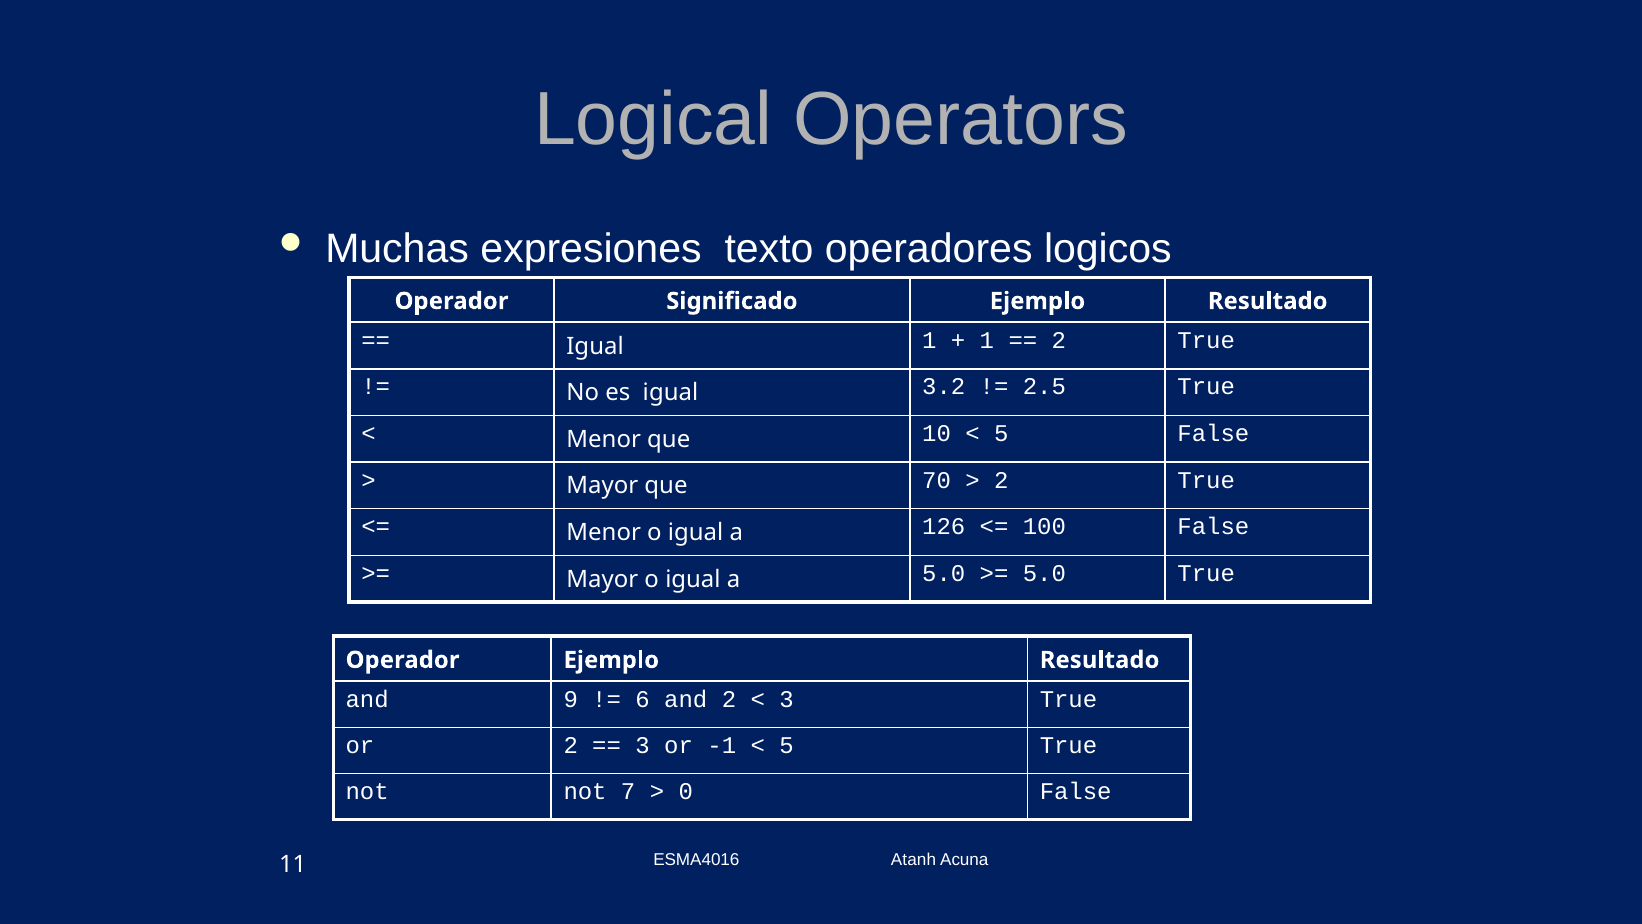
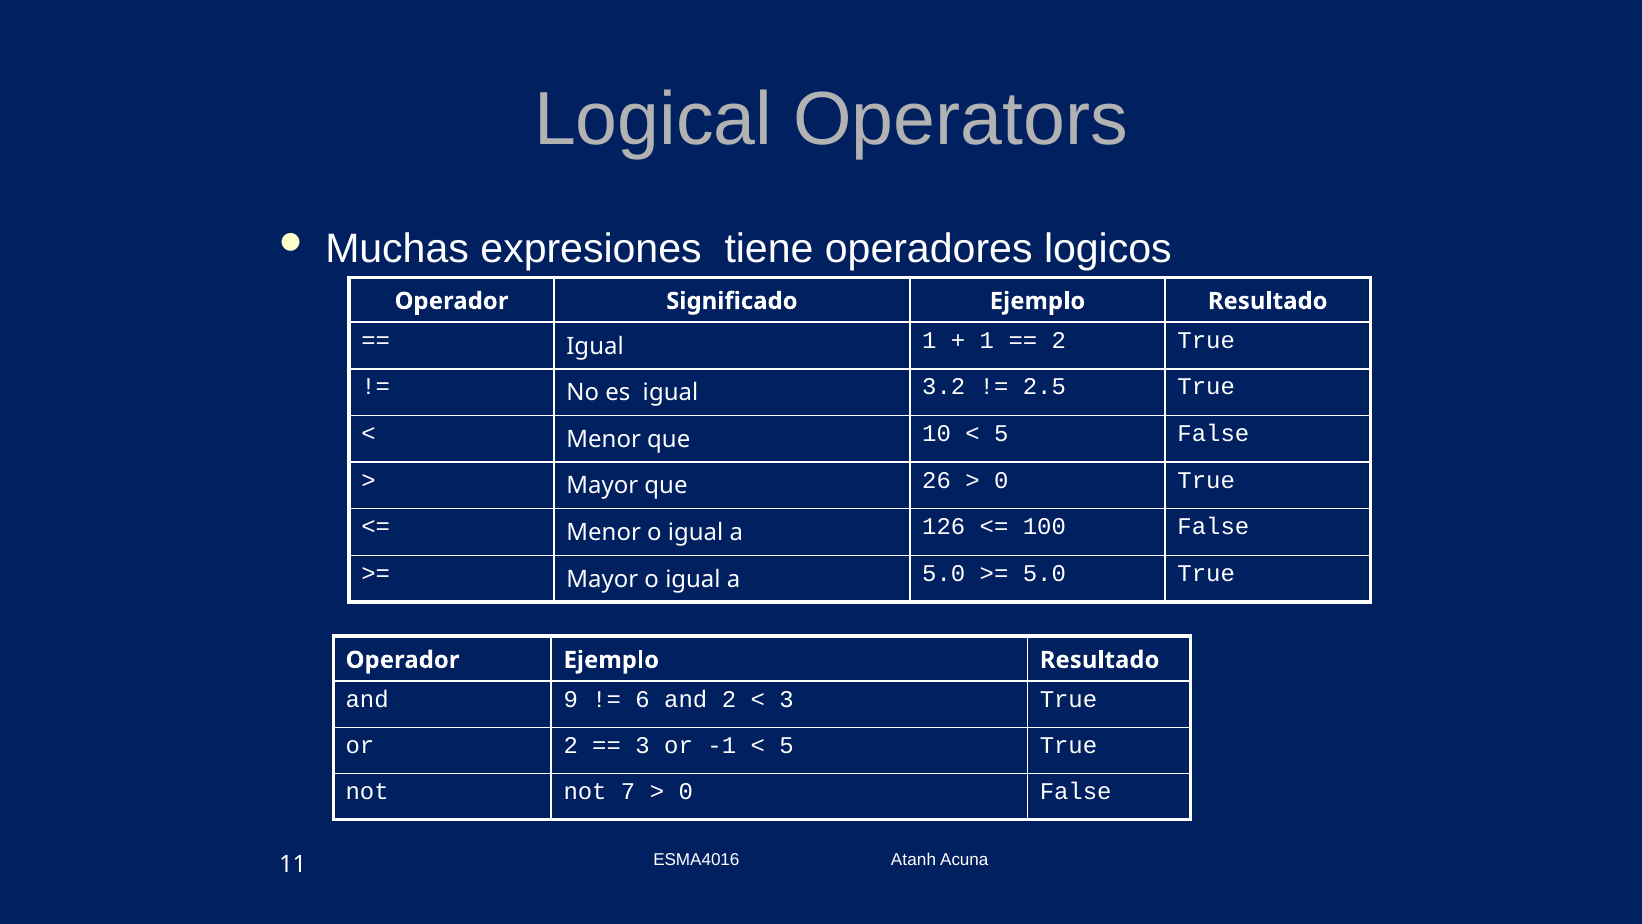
texto: texto -> tiene
70: 70 -> 26
2 at (1001, 480): 2 -> 0
